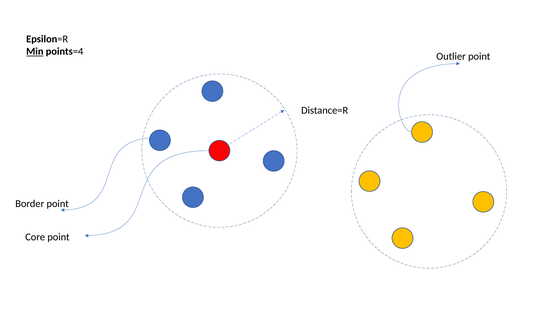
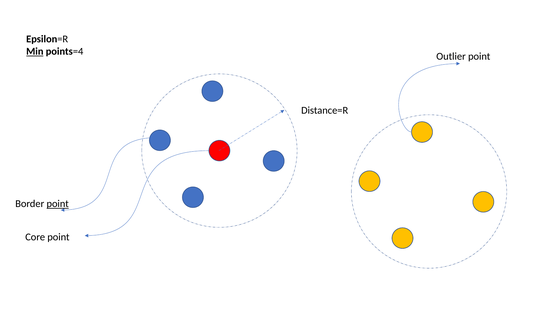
point at (58, 204) underline: none -> present
